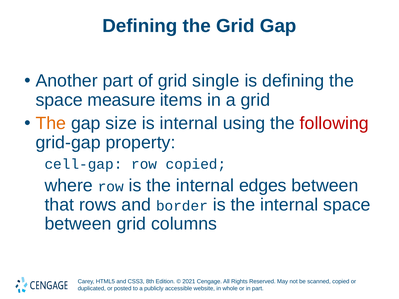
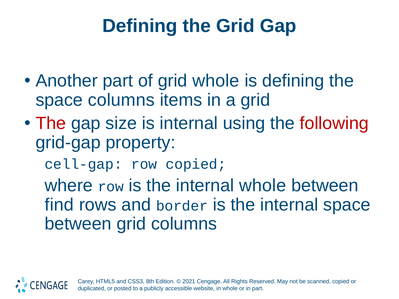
grid single: single -> whole
space measure: measure -> columns
The at (51, 123) colour: orange -> red
internal edges: edges -> whole
that: that -> find
